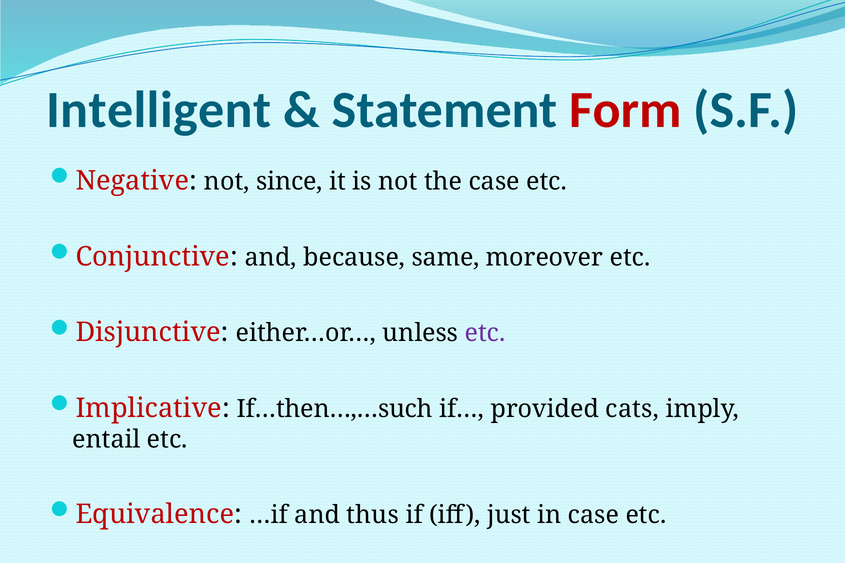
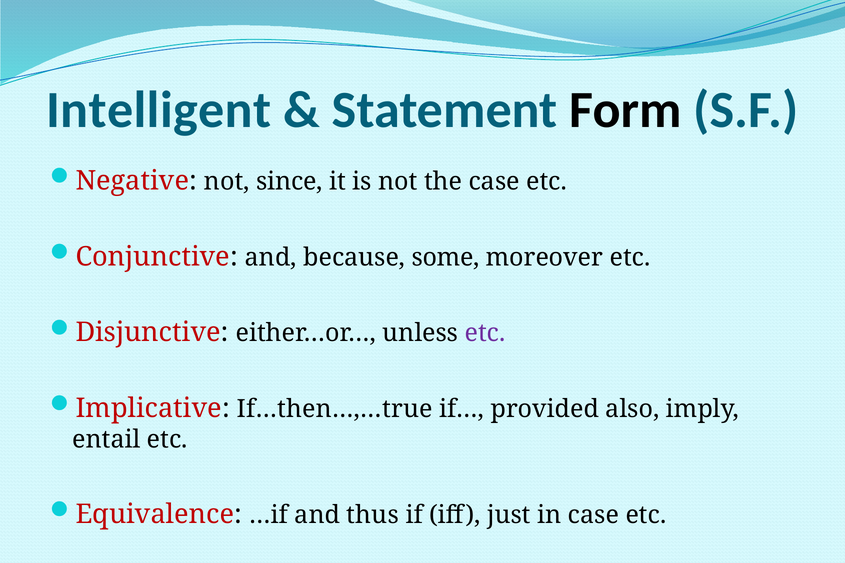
Form colour: red -> black
same: same -> some
If…then…,…such: If…then…,…such -> If…then…,…true
cats: cats -> also
